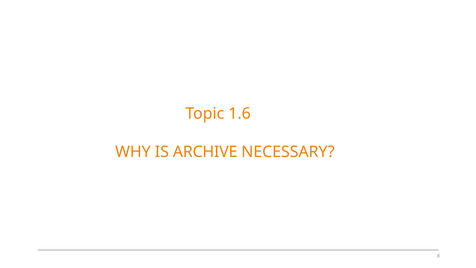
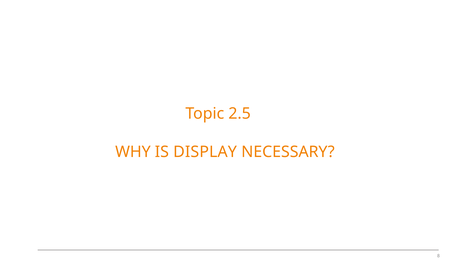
1.6: 1.6 -> 2.5
ARCHIVE: ARCHIVE -> DISPLAY
